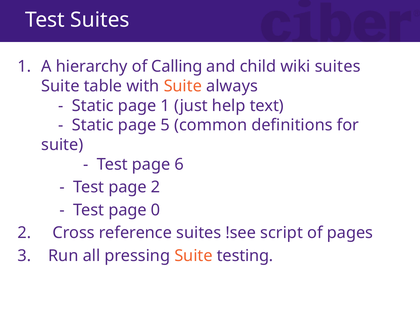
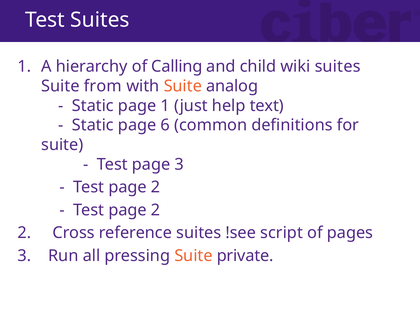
table: table -> from
always: always -> analog
5: 5 -> 6
page 6: 6 -> 3
0 at (156, 210): 0 -> 2
testing: testing -> private
